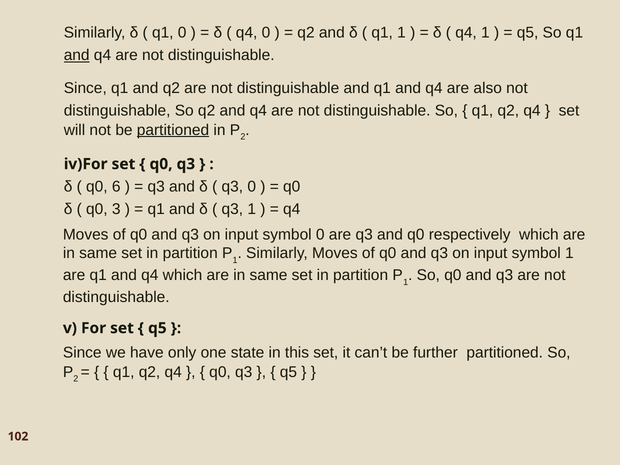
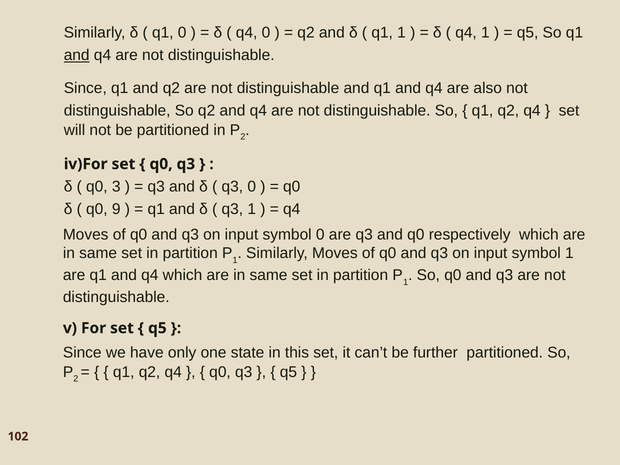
partitioned at (173, 130) underline: present -> none
6: 6 -> 3
3: 3 -> 9
